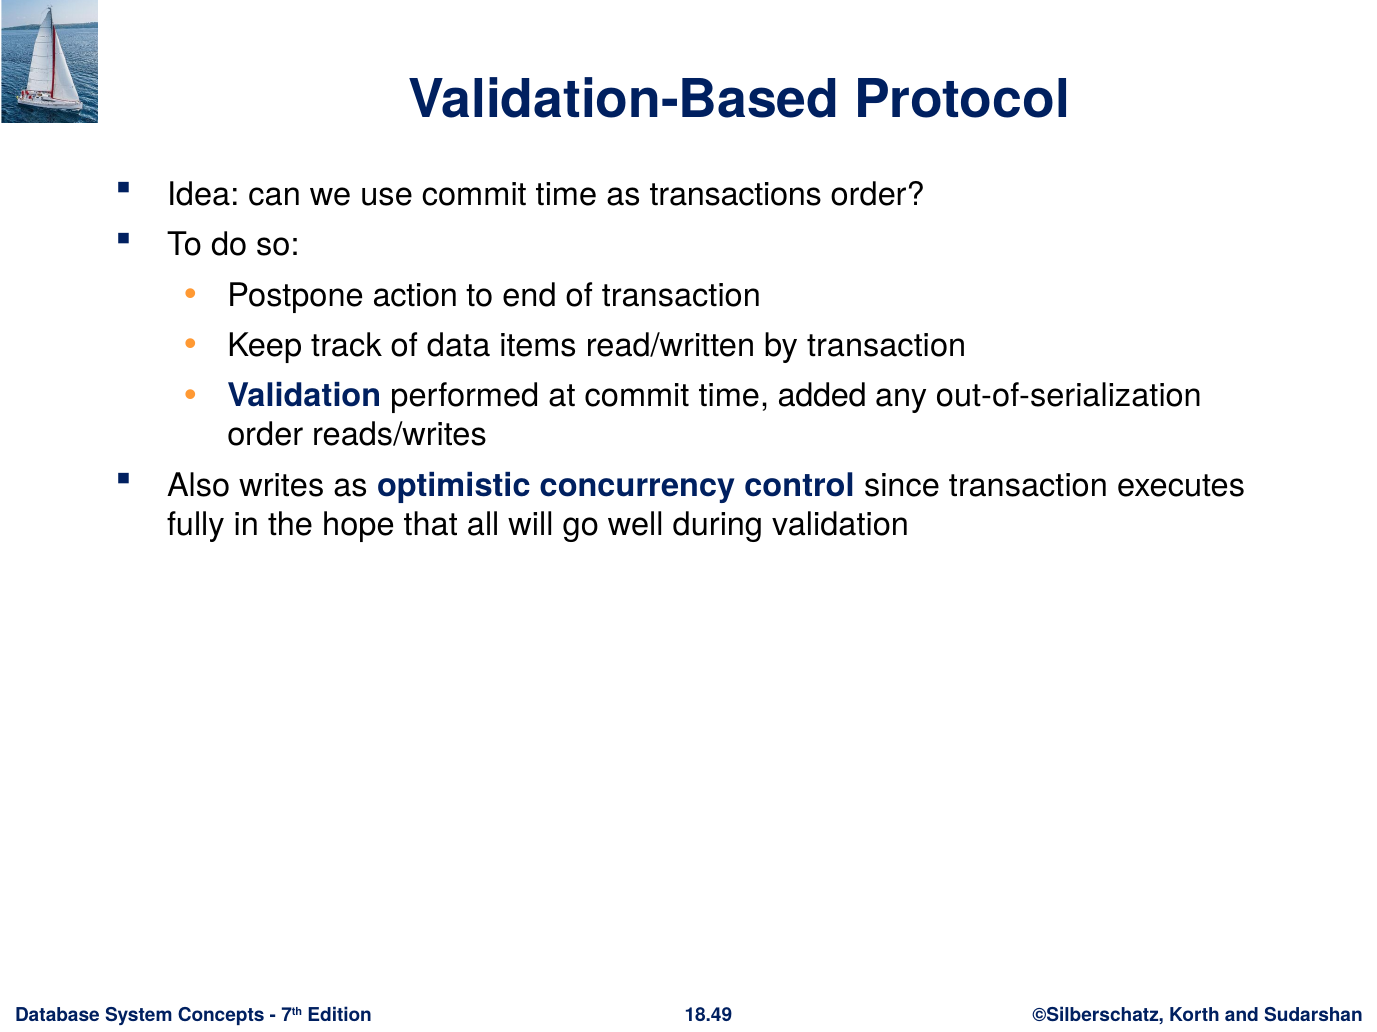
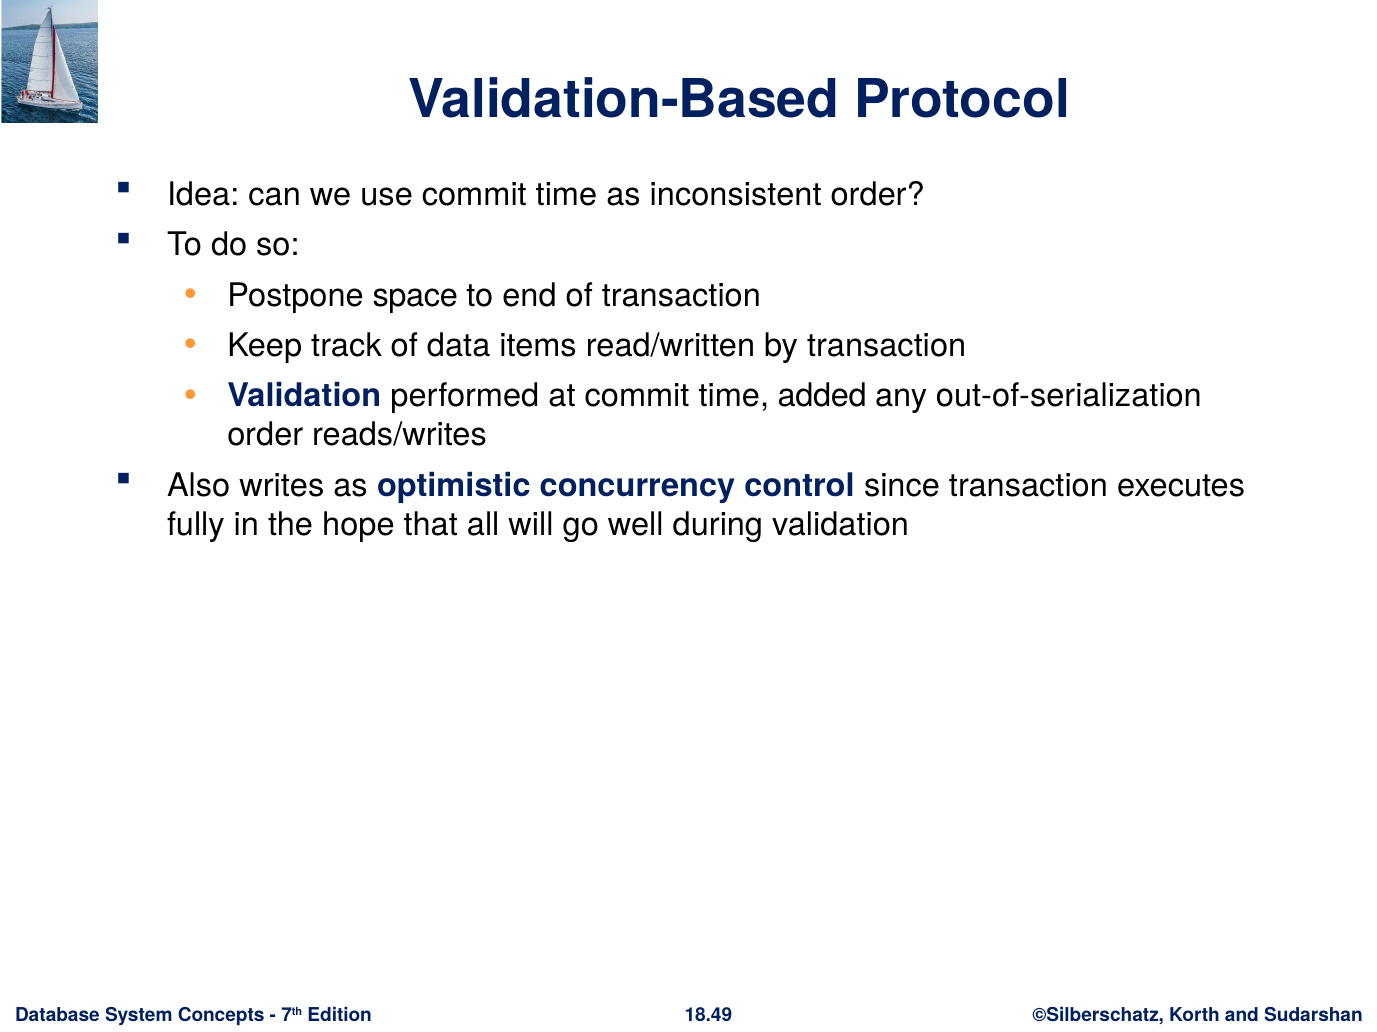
transactions: transactions -> inconsistent
action: action -> space
